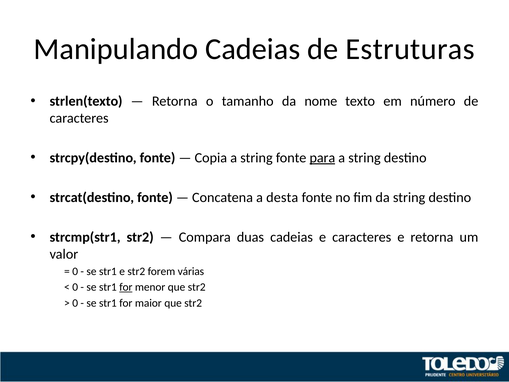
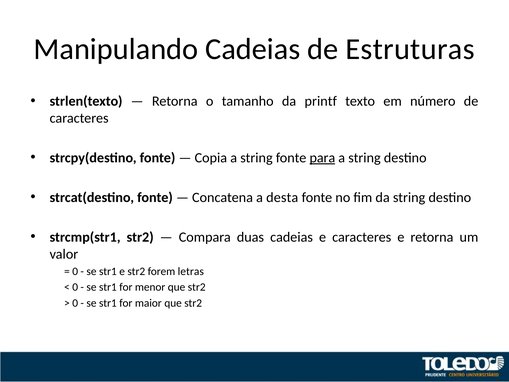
nome: nome -> printf
várias: várias -> letras
for at (126, 287) underline: present -> none
